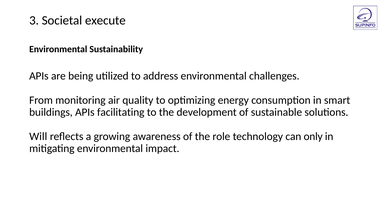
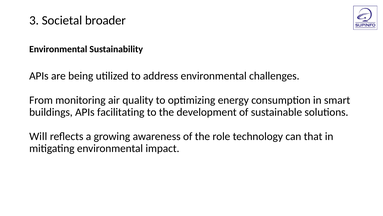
execute: execute -> broader
only: only -> that
